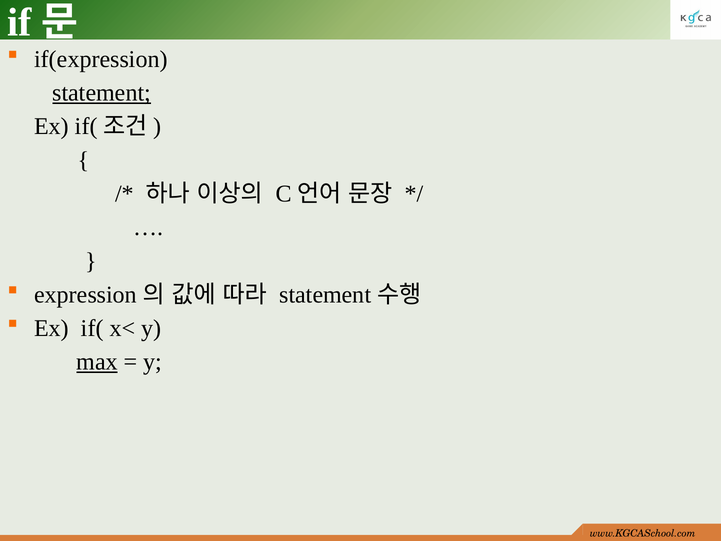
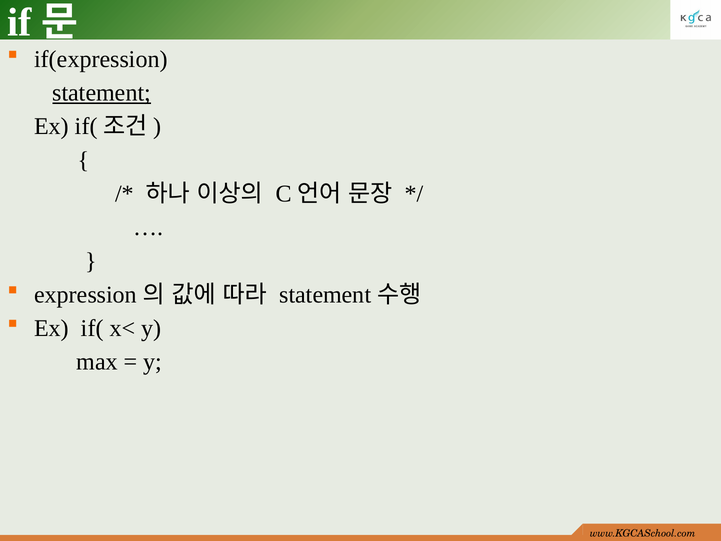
max underline: present -> none
